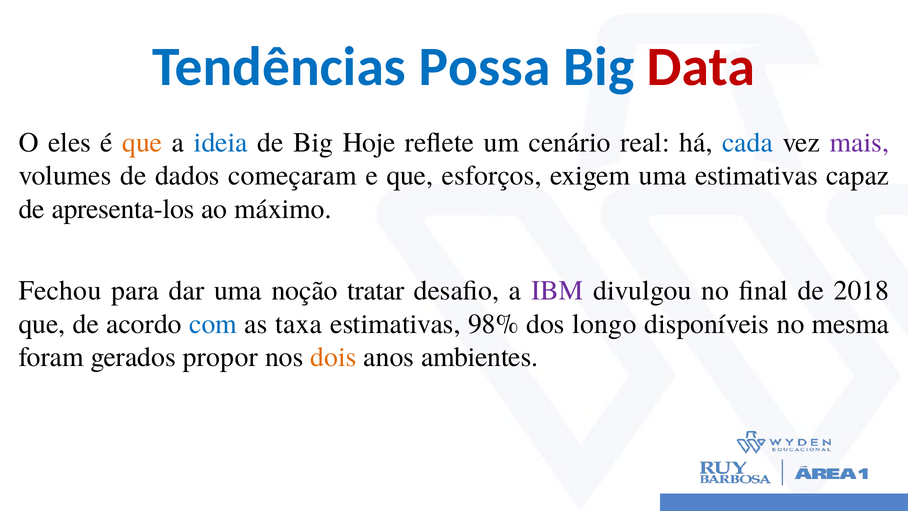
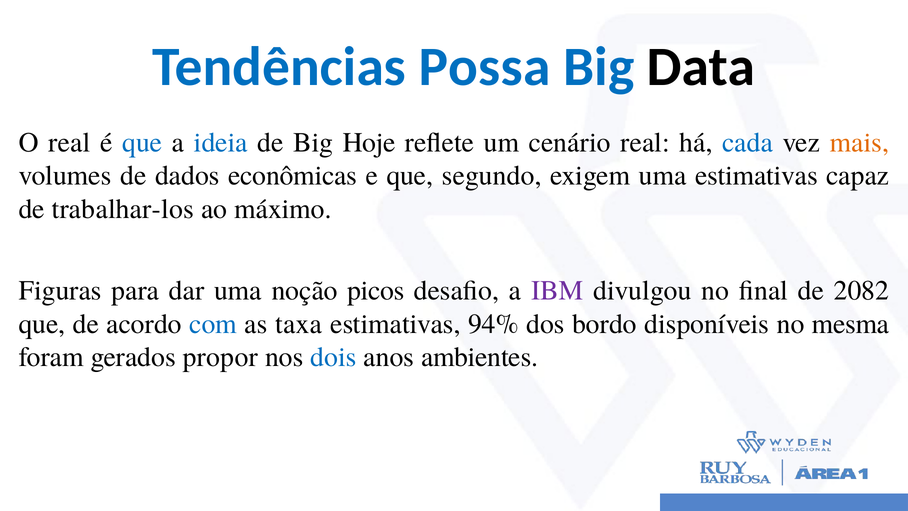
Data colour: red -> black
O eles: eles -> real
que at (142, 142) colour: orange -> blue
mais colour: purple -> orange
começaram: começaram -> econômicas
esforços: esforços -> segundo
apresenta-los: apresenta-los -> trabalhar-los
Fechou: Fechou -> Figuras
tratar: tratar -> picos
2018: 2018 -> 2082
98%: 98% -> 94%
longo: longo -> bordo
dois colour: orange -> blue
